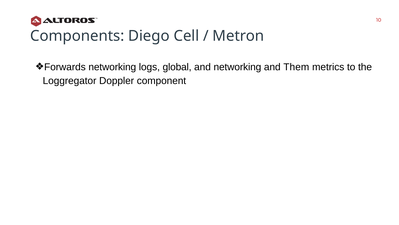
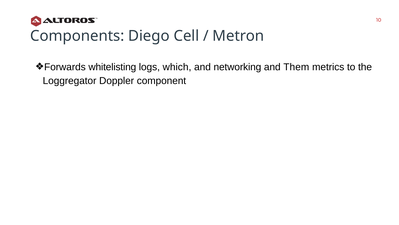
networking at (112, 67): networking -> whitelisting
global: global -> which
